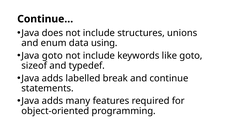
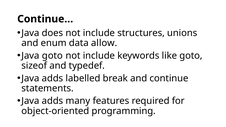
using: using -> allow
